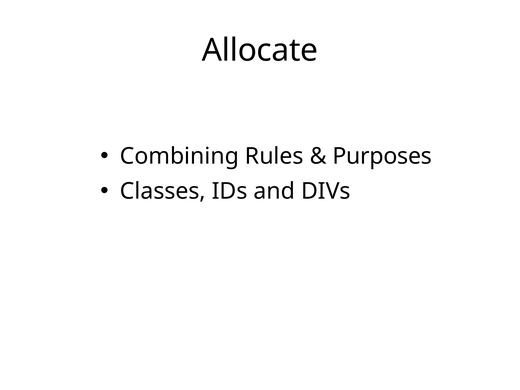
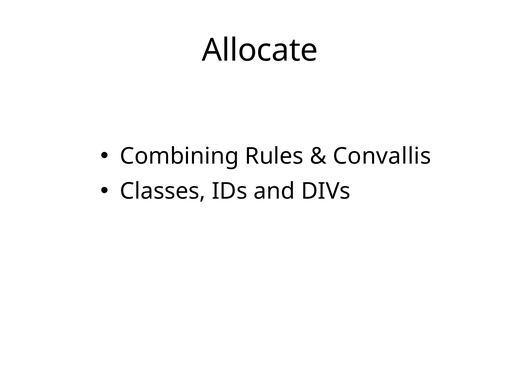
Purposes: Purposes -> Convallis
